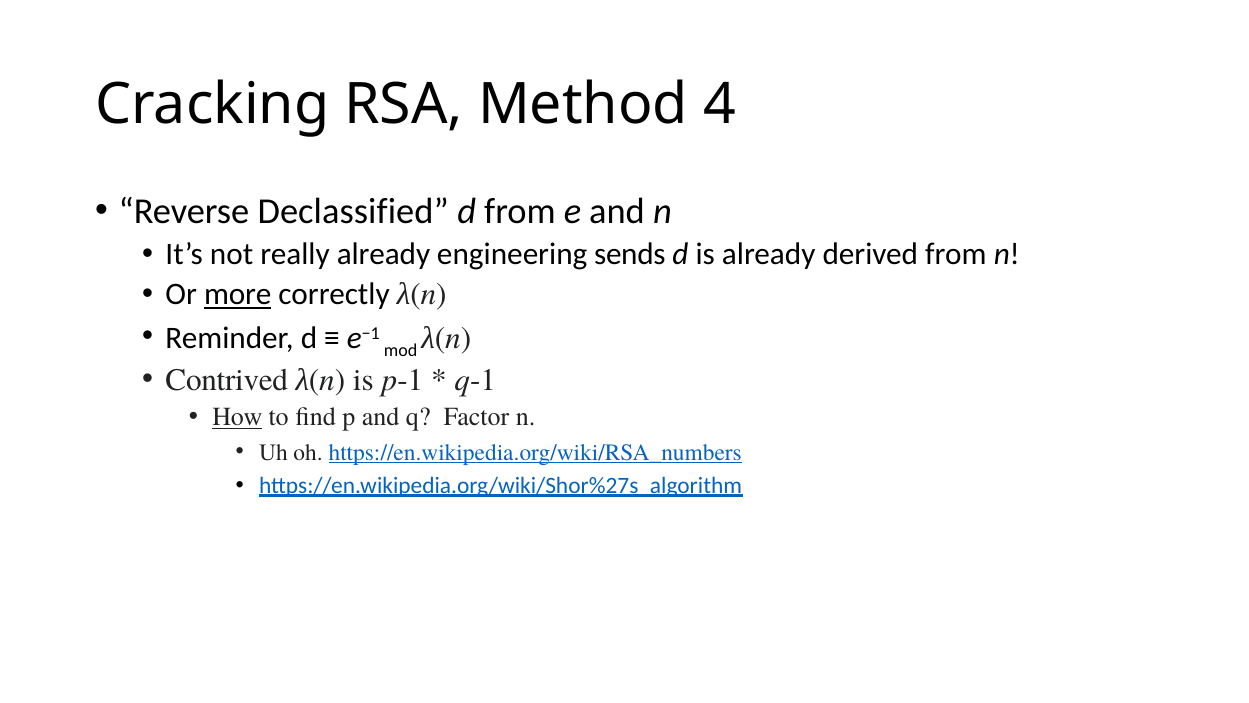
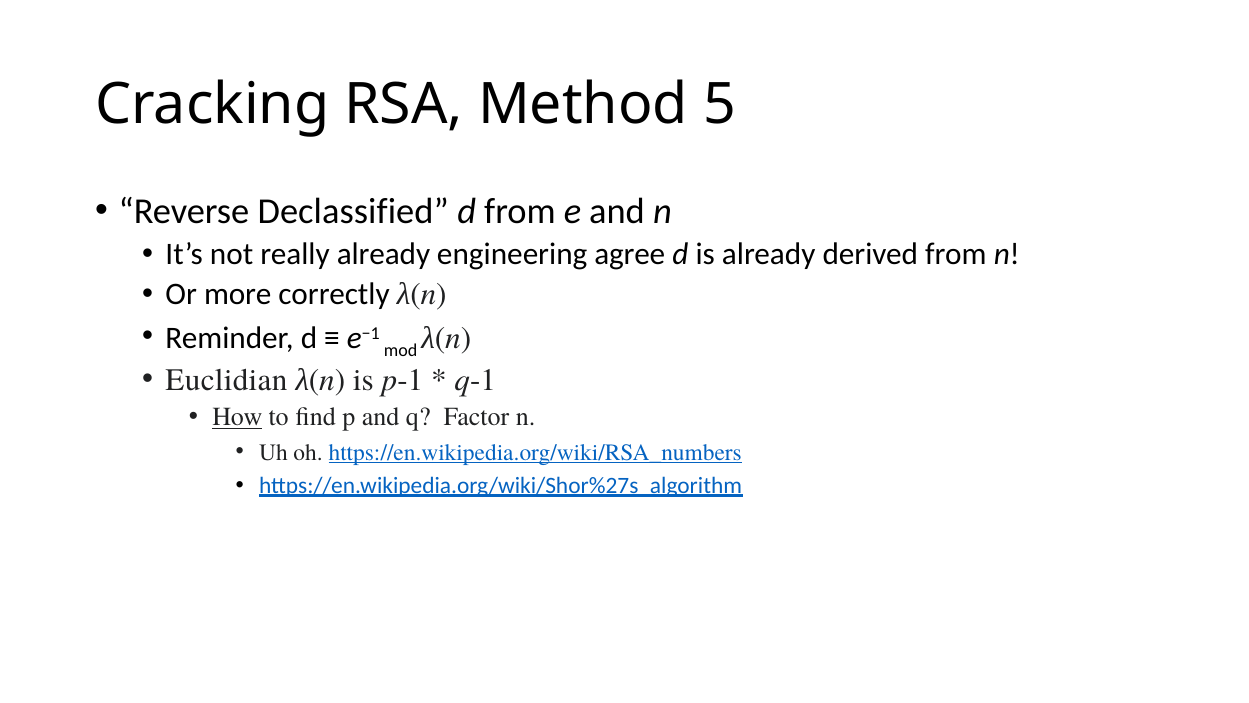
4: 4 -> 5
sends: sends -> agree
more underline: present -> none
Contrived: Contrived -> Euclidian
